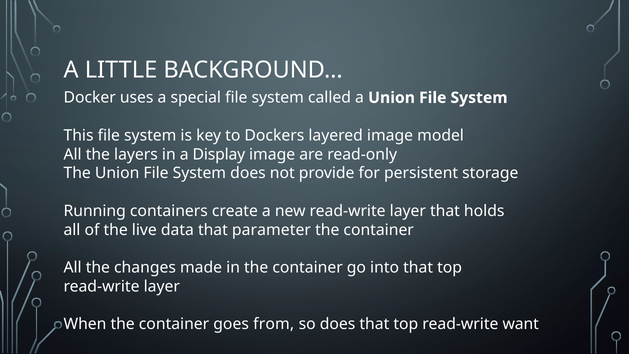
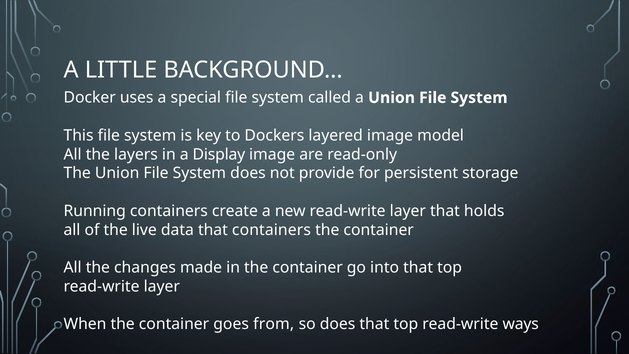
that parameter: parameter -> containers
want: want -> ways
